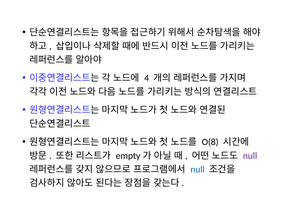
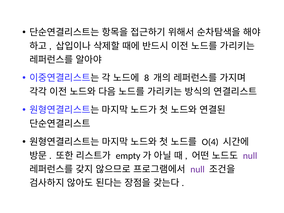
4: 4 -> 8
O(8: O(8 -> O(4
null at (198, 169) colour: blue -> purple
